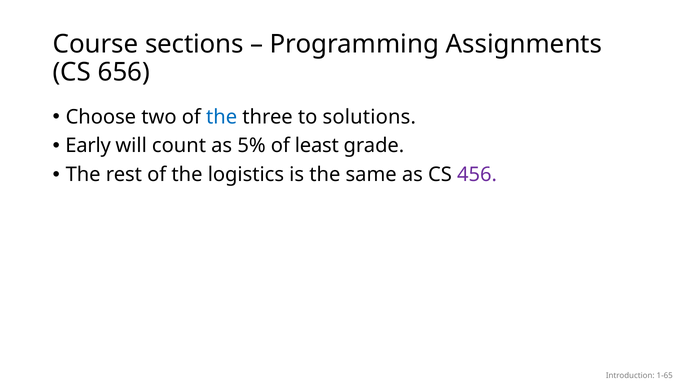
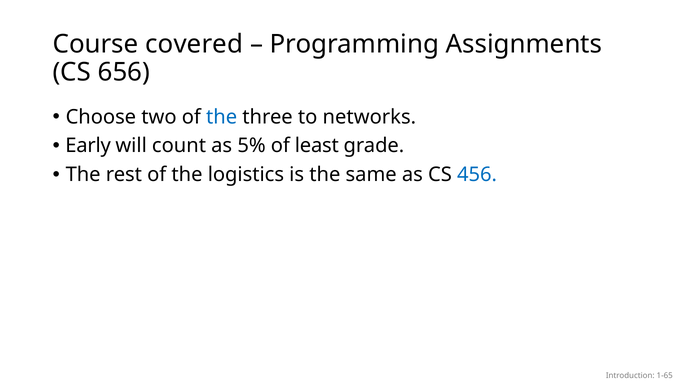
sections: sections -> covered
solutions: solutions -> networks
456 colour: purple -> blue
